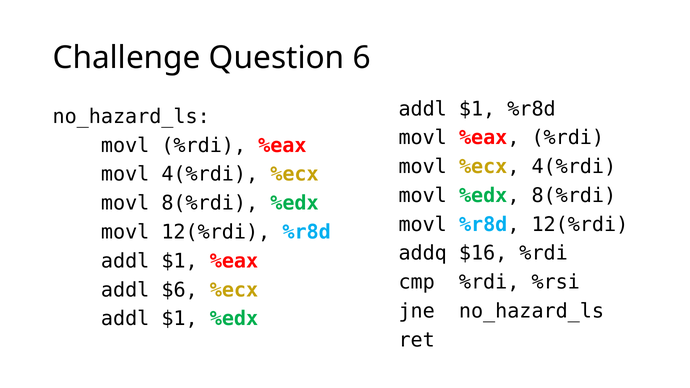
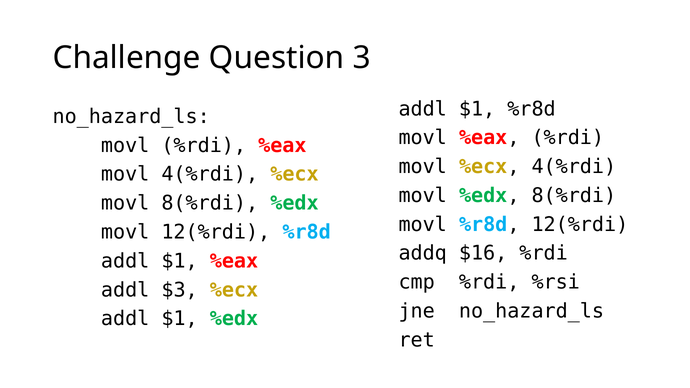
6: 6 -> 3
$6: $6 -> $3
